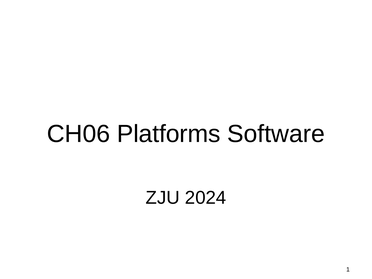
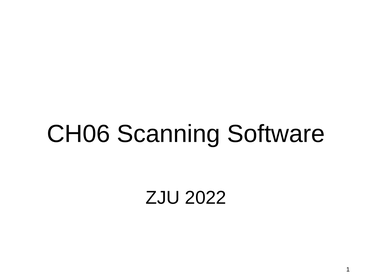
Platforms: Platforms -> Scanning
2024: 2024 -> 2022
